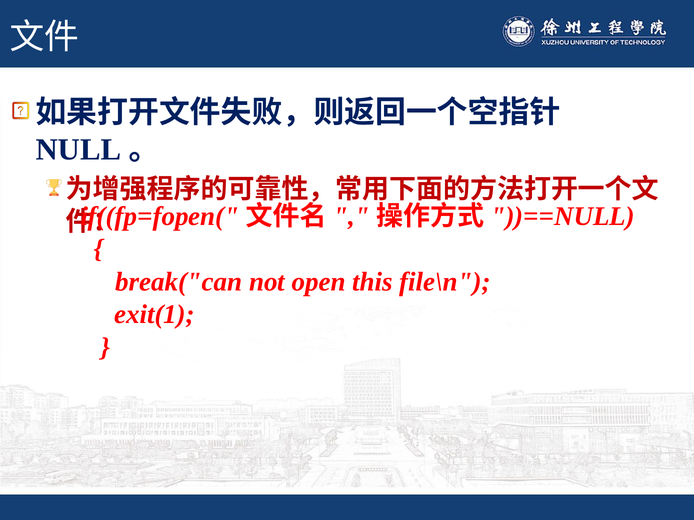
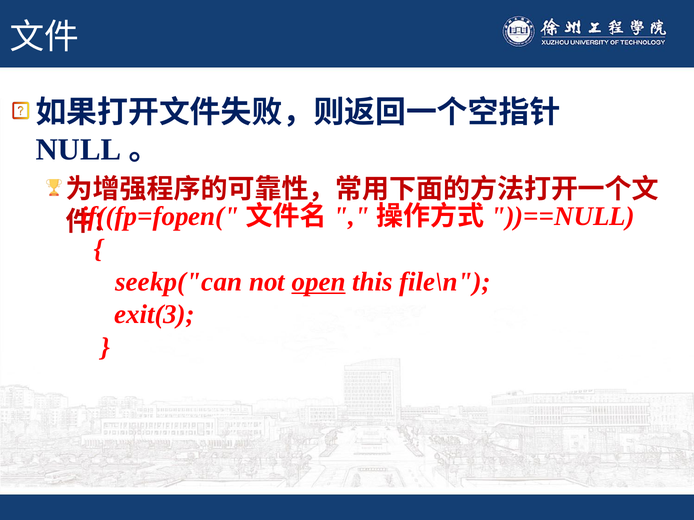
break("can: break("can -> seekp("can
open underline: none -> present
exit(1: exit(1 -> exit(3
